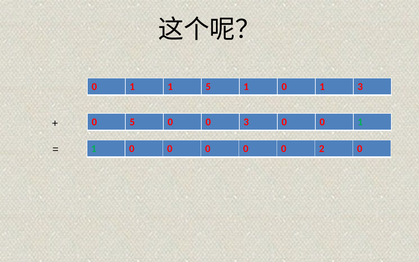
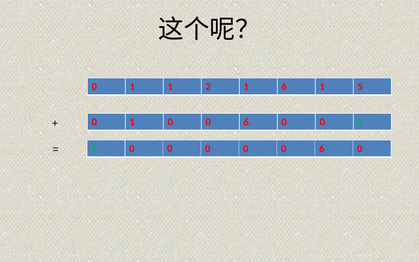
1 5: 5 -> 2
0 at (284, 87): 0 -> 6
1 3: 3 -> 5
5 at (132, 122): 5 -> 1
3 at (246, 122): 3 -> 6
0 0 0 2: 2 -> 6
